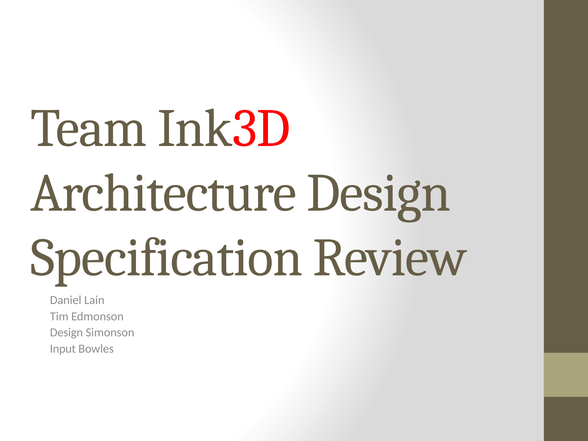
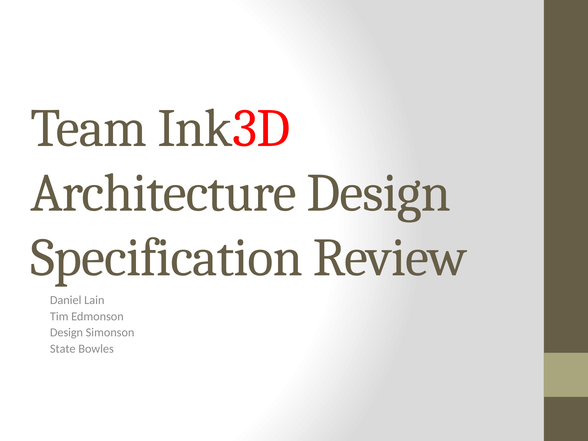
Input: Input -> State
